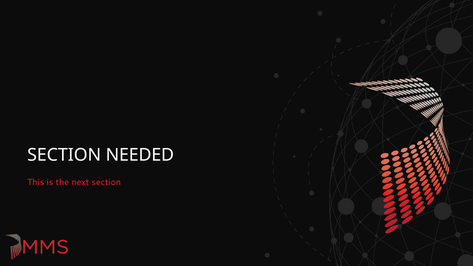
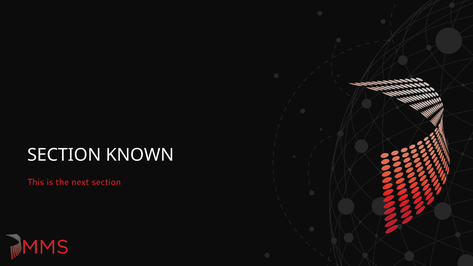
NEEDED: NEEDED -> KNOWN
